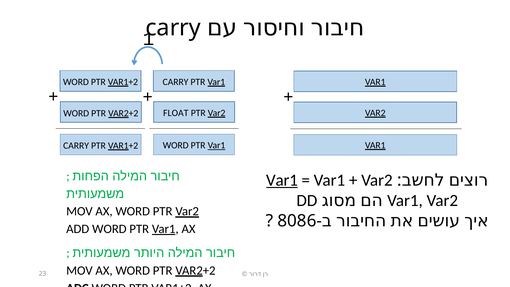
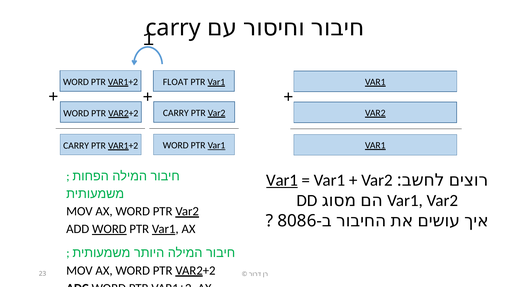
CARRY at (176, 82): CARRY -> FLOAT
FLOAT at (176, 113): FLOAT -> CARRY
WORD at (109, 229) underline: none -> present
